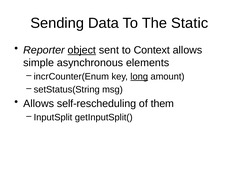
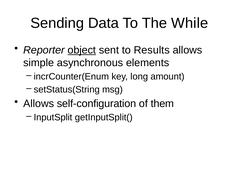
Static: Static -> While
Context: Context -> Results
long underline: present -> none
self-rescheduling: self-rescheduling -> self-configuration
